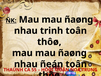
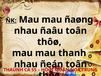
trinh: trinh -> ñaâu
ñaøng at (72, 53): ñaøng -> thanh
